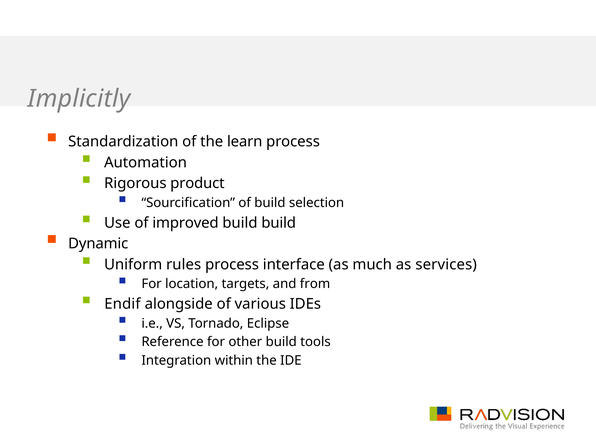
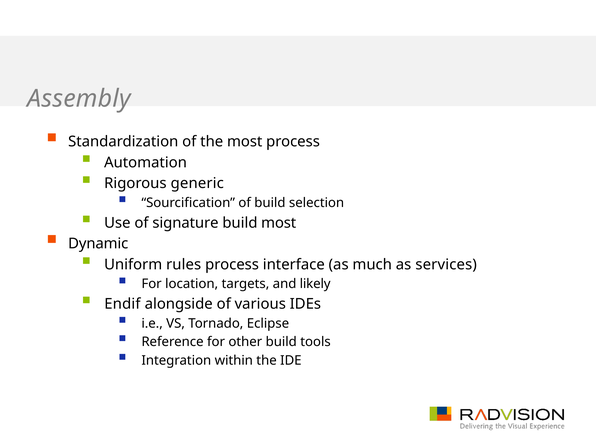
Implicitly: Implicitly -> Assembly
the learn: learn -> most
product: product -> generic
improved: improved -> signature
build build: build -> most
from: from -> likely
